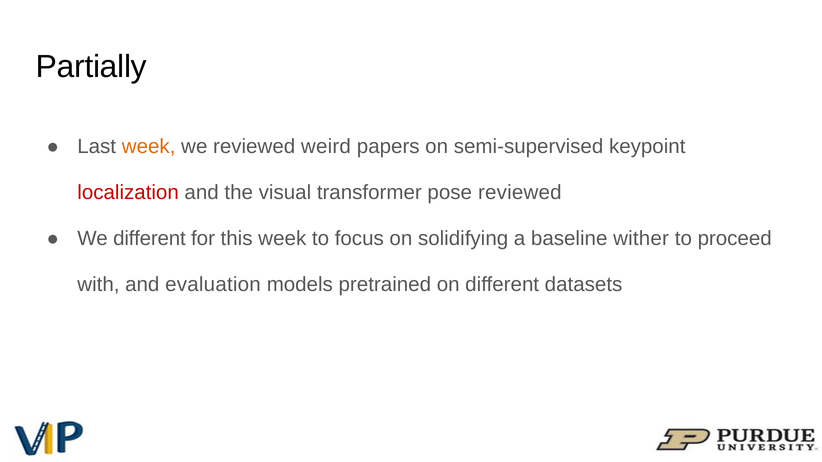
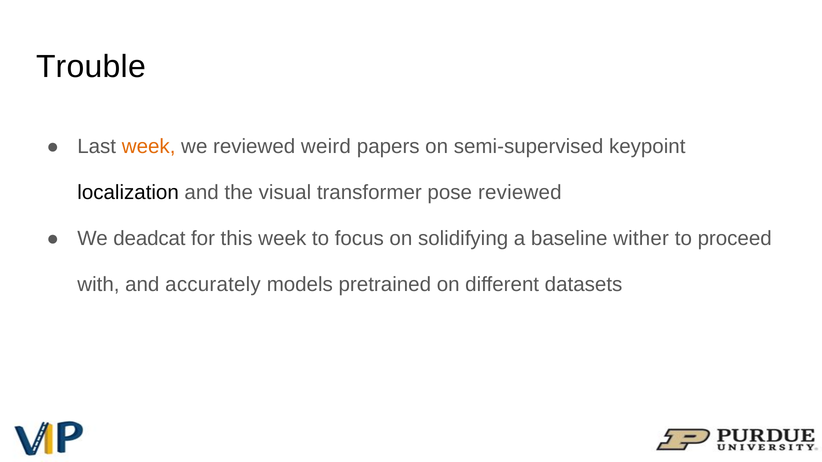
Partially: Partially -> Trouble
localization colour: red -> black
We different: different -> deadcat
evaluation: evaluation -> accurately
